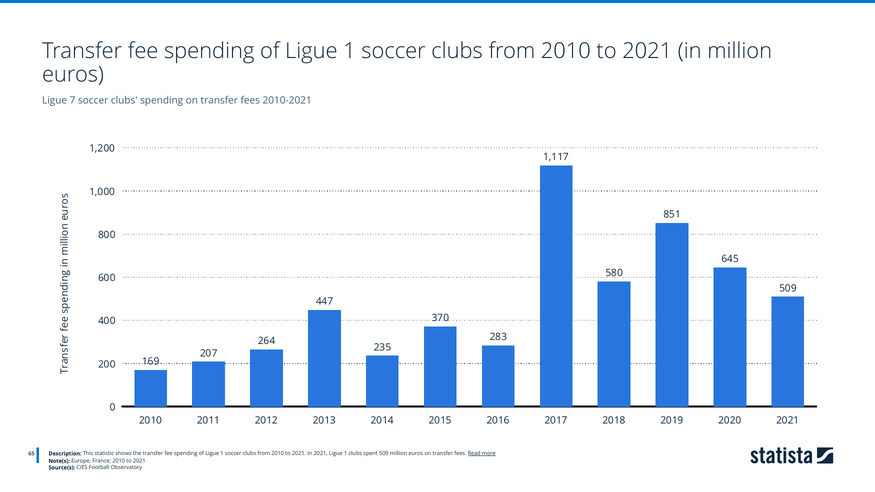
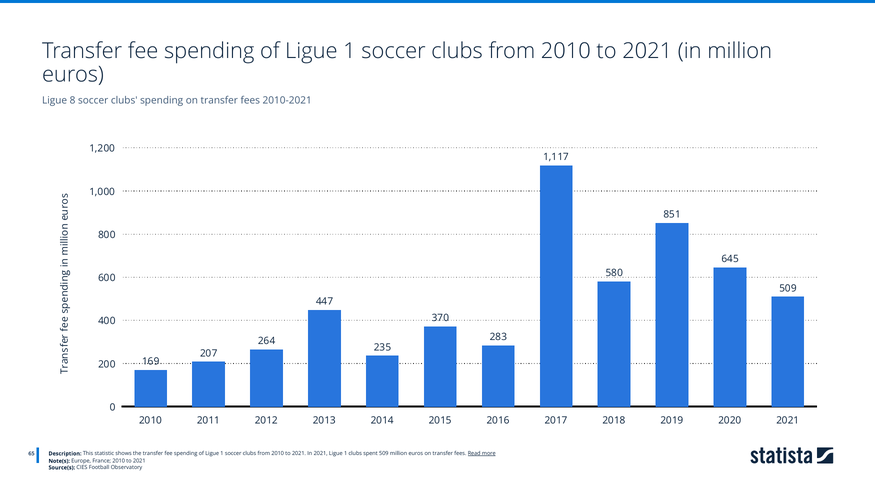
7: 7 -> 8
